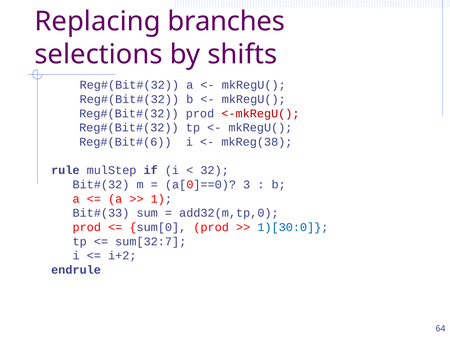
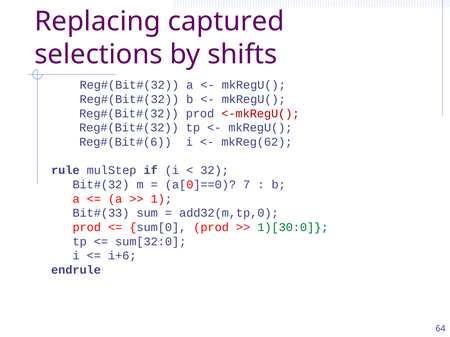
branches: branches -> captured
mkReg(38: mkReg(38 -> mkReg(62
3: 3 -> 7
1)[30:0 colour: blue -> green
sum[32:7: sum[32:7 -> sum[32:0
i+2: i+2 -> i+6
